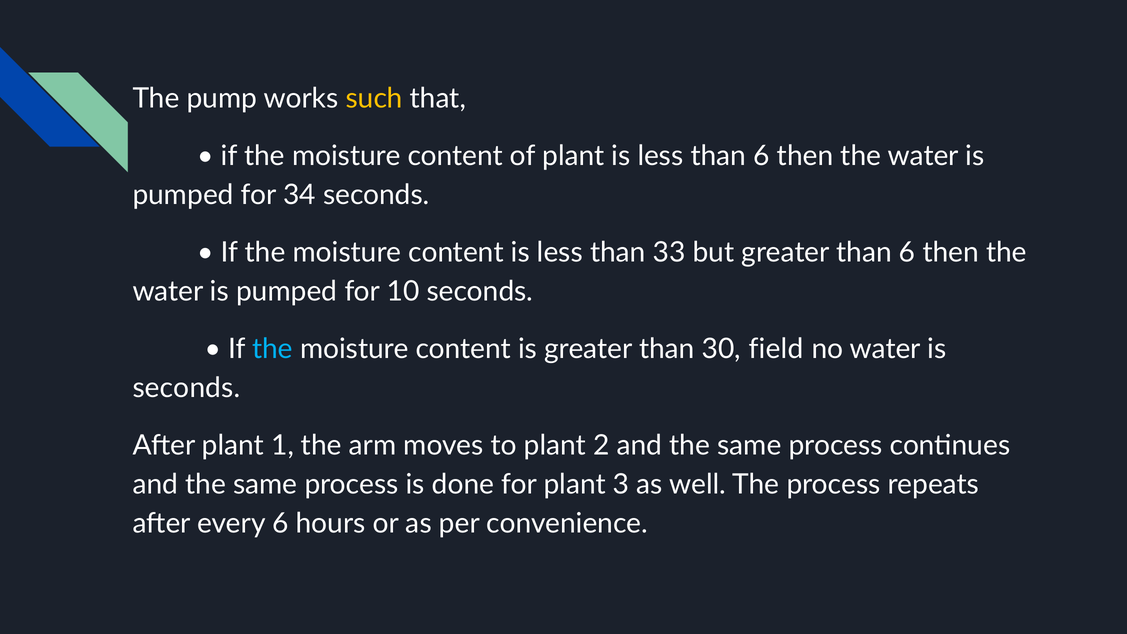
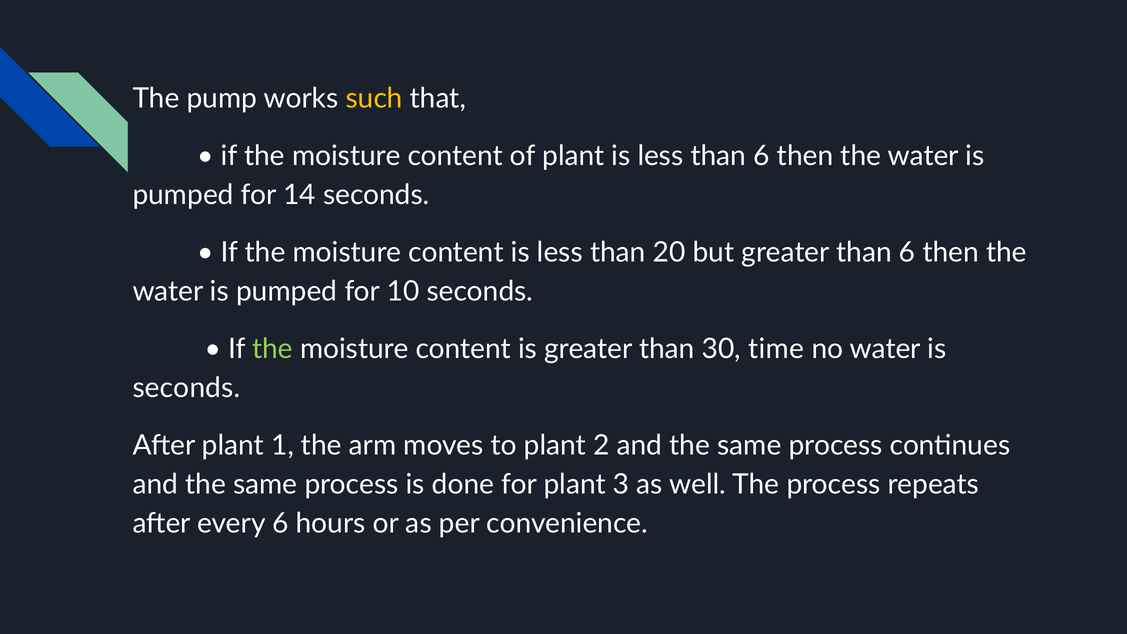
34: 34 -> 14
33: 33 -> 20
the at (272, 349) colour: light blue -> light green
field: field -> time
